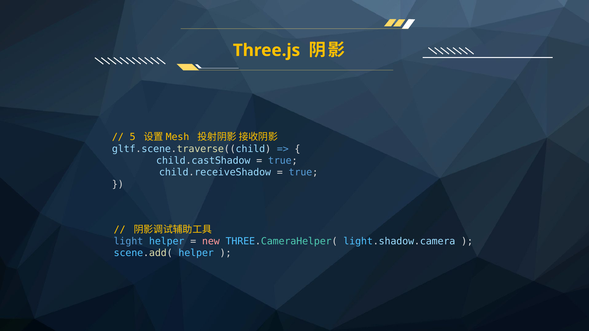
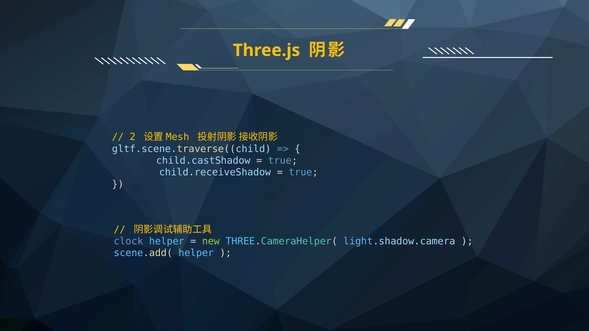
5: 5 -> 2
light: light -> clock
new colour: pink -> light green
